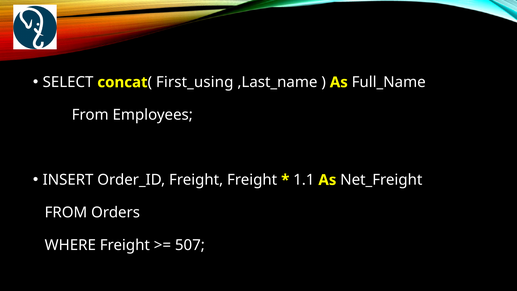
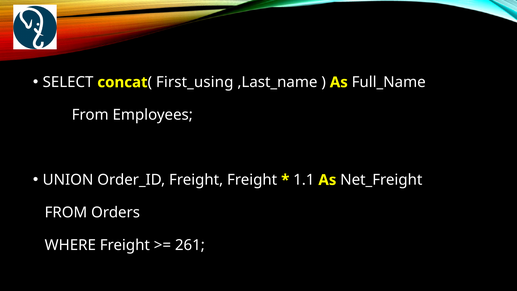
INSERT: INSERT -> UNION
507: 507 -> 261
